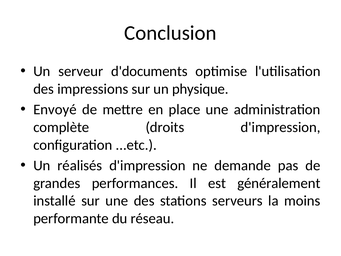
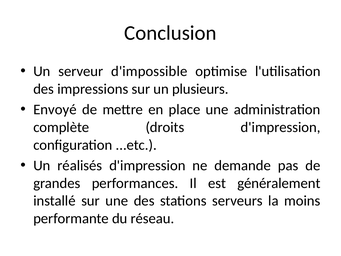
d'documents: d'documents -> d'impossible
physique: physique -> plusieurs
